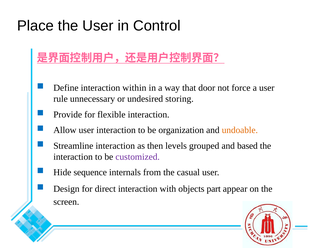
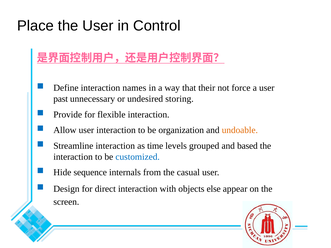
within: within -> names
door: door -> their
rule: rule -> past
then: then -> time
customized colour: purple -> blue
part: part -> else
